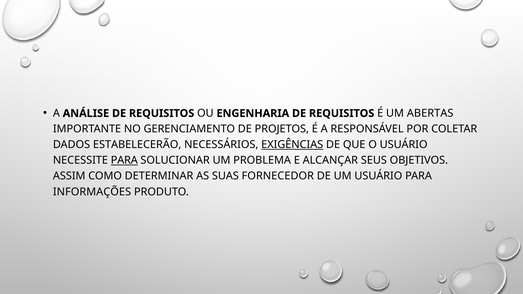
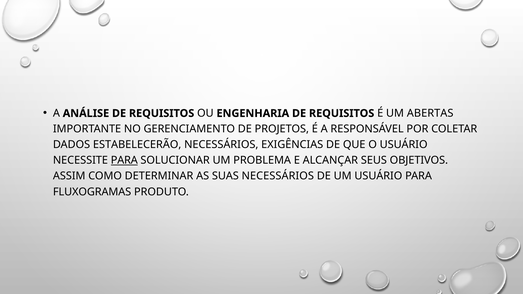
EXIGÊNCIAS underline: present -> none
SUAS FORNECEDOR: FORNECEDOR -> NECESSÁRIOS
INFORMAÇÕES: INFORMAÇÕES -> FLUXOGRAMAS
